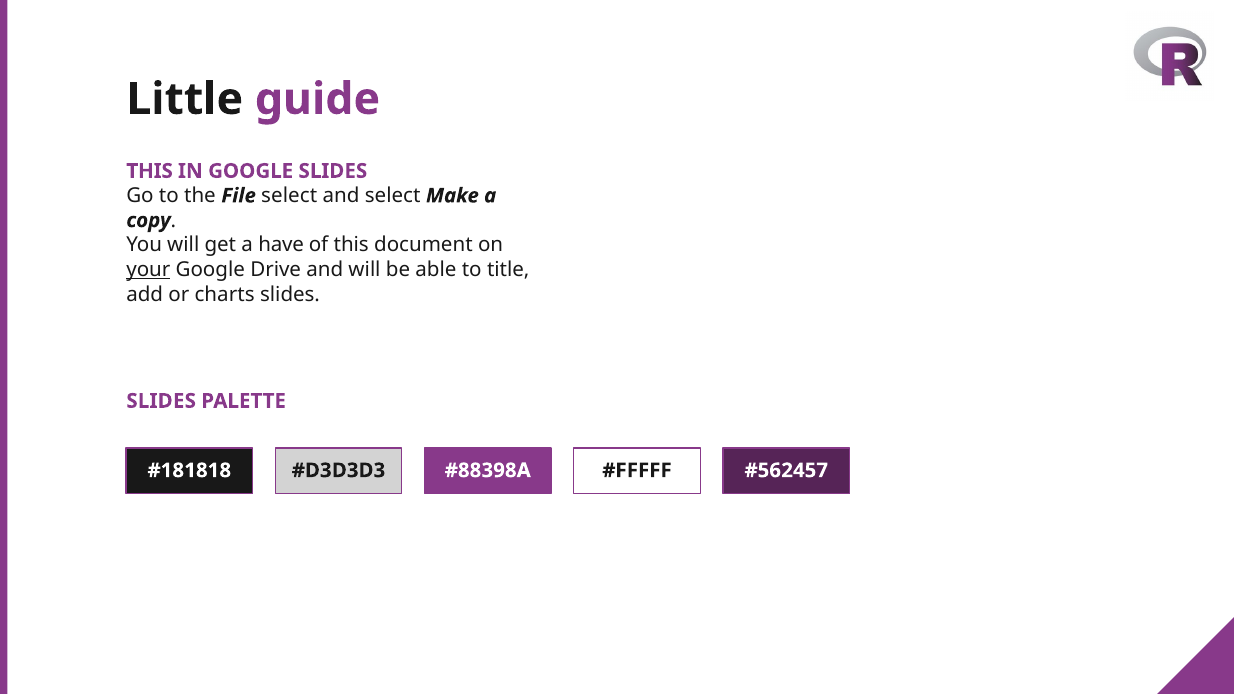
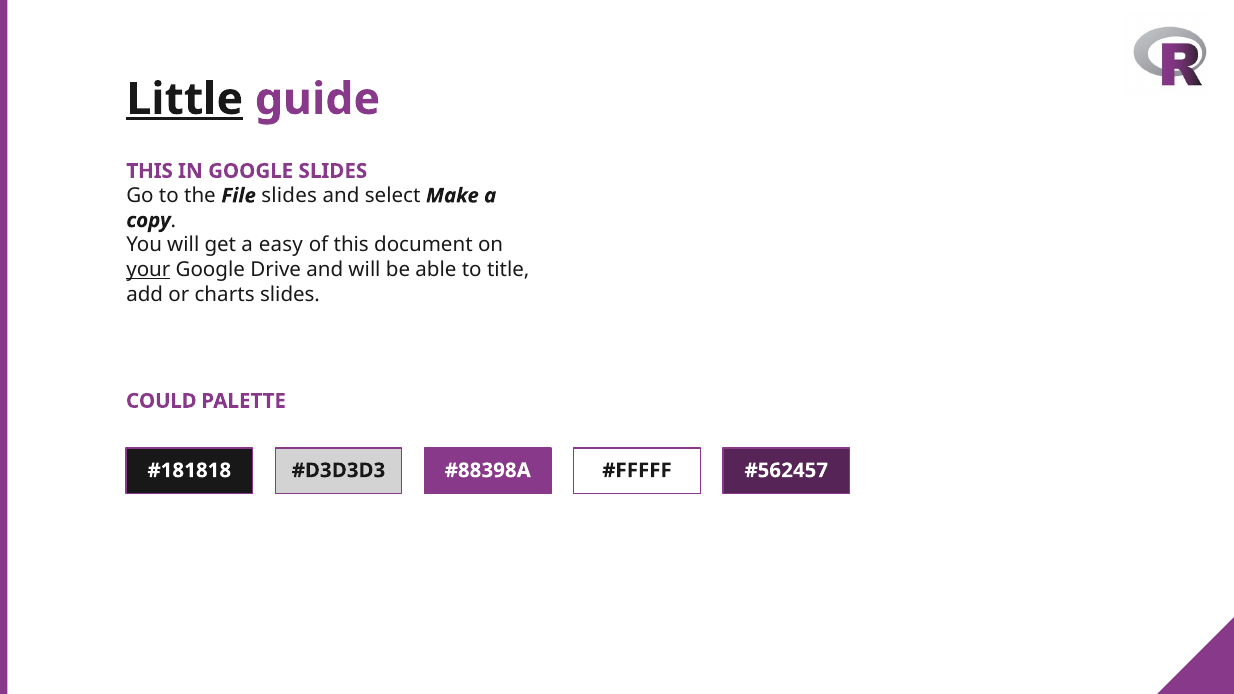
Little underline: none -> present
File select: select -> slides
have: have -> easy
SLIDES at (161, 401): SLIDES -> COULD
